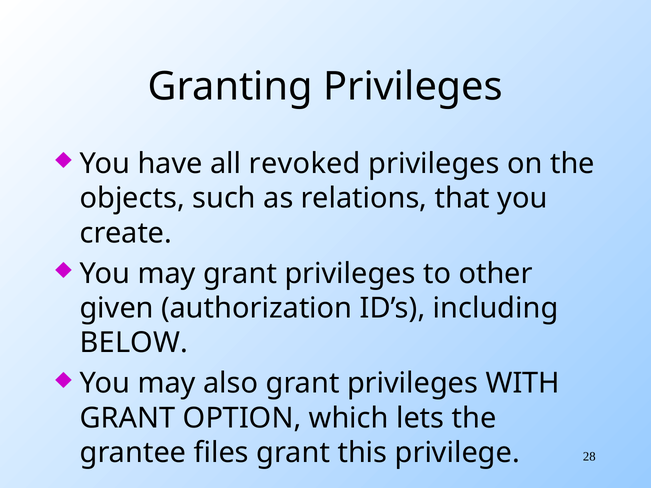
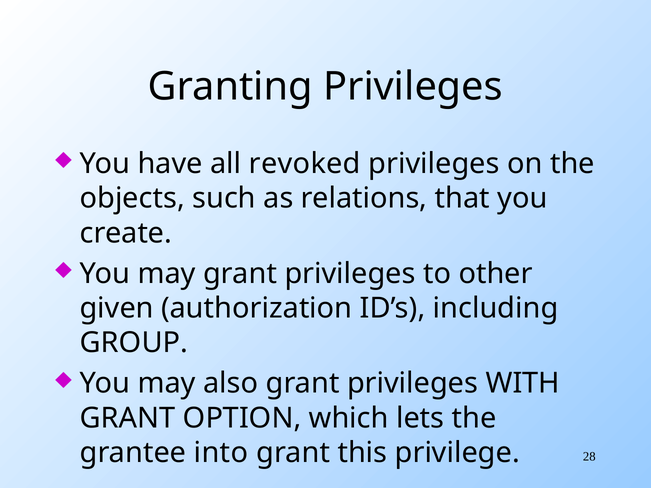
BELOW: BELOW -> GROUP
files: files -> into
